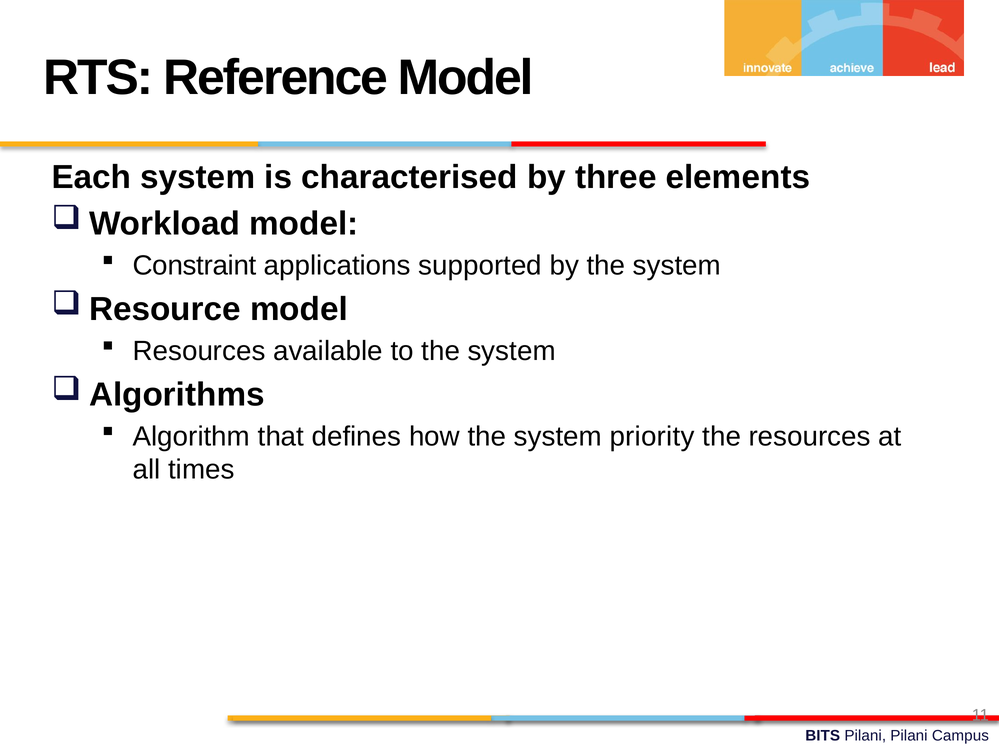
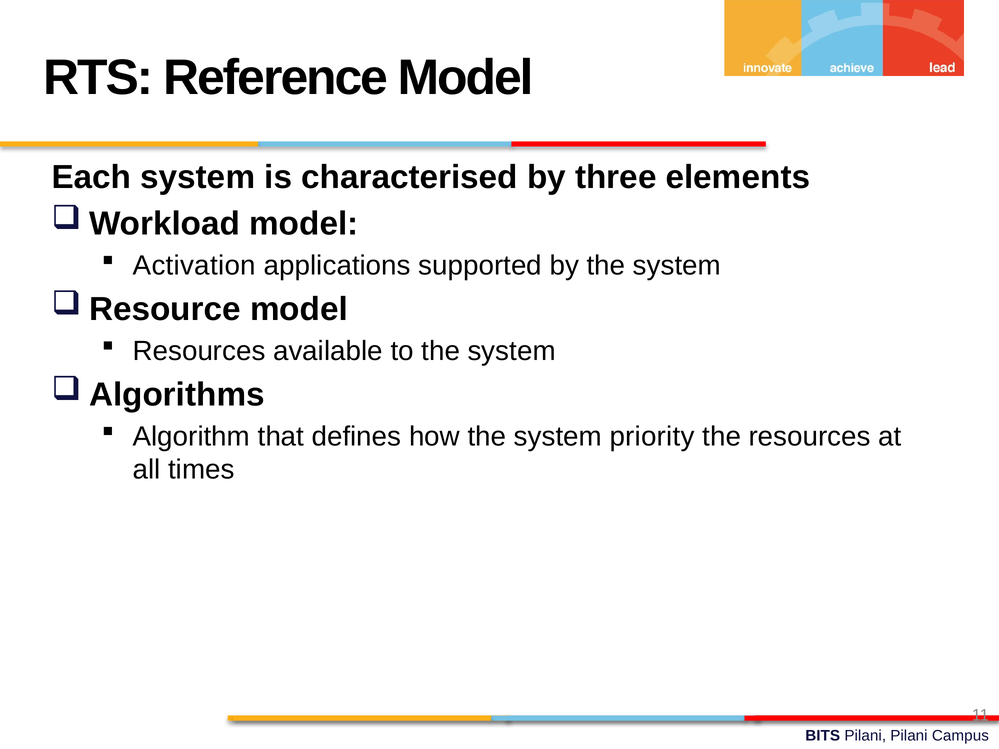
Constraint: Constraint -> Activation
